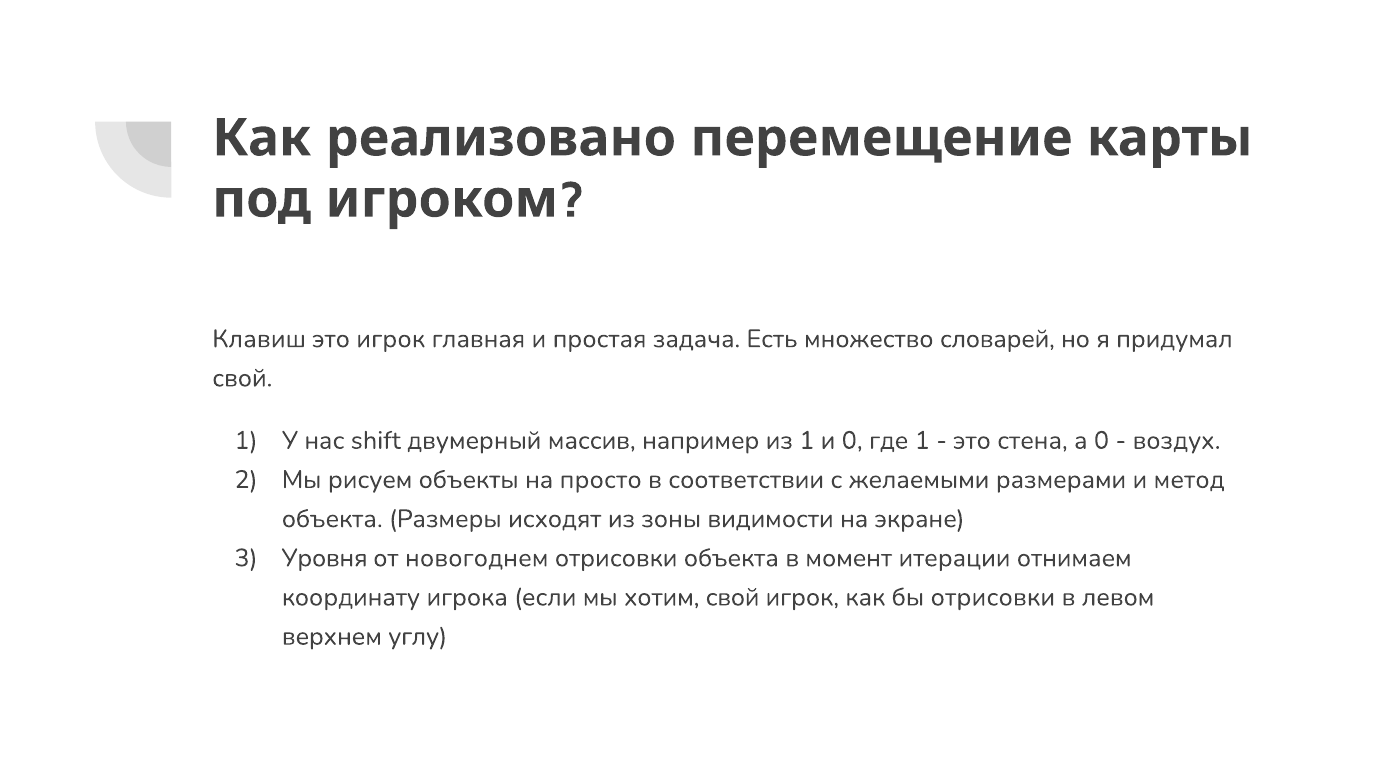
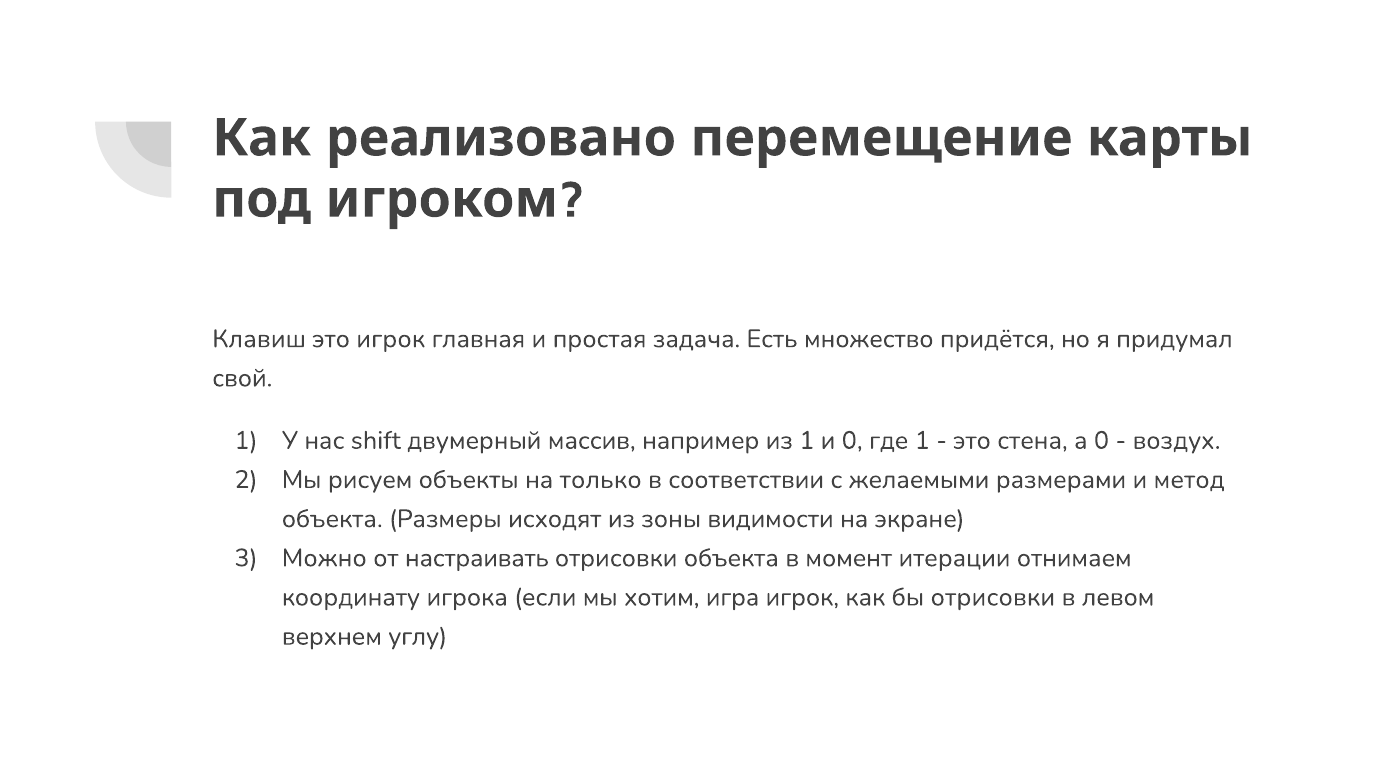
словарей: словарей -> придётся
просто: просто -> только
Уровня: Уровня -> Можно
новогоднем: новогоднем -> настраивать
хотим свой: свой -> игра
